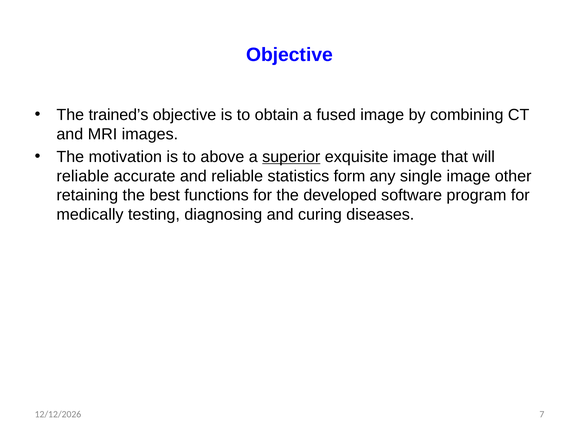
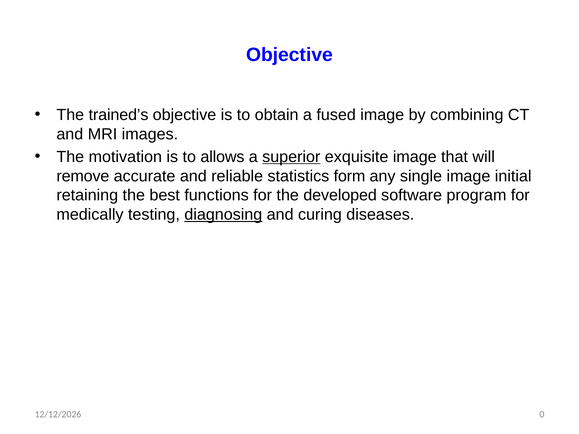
above: above -> allows
reliable at (83, 176): reliable -> remove
other: other -> initial
diagnosing underline: none -> present
7: 7 -> 0
